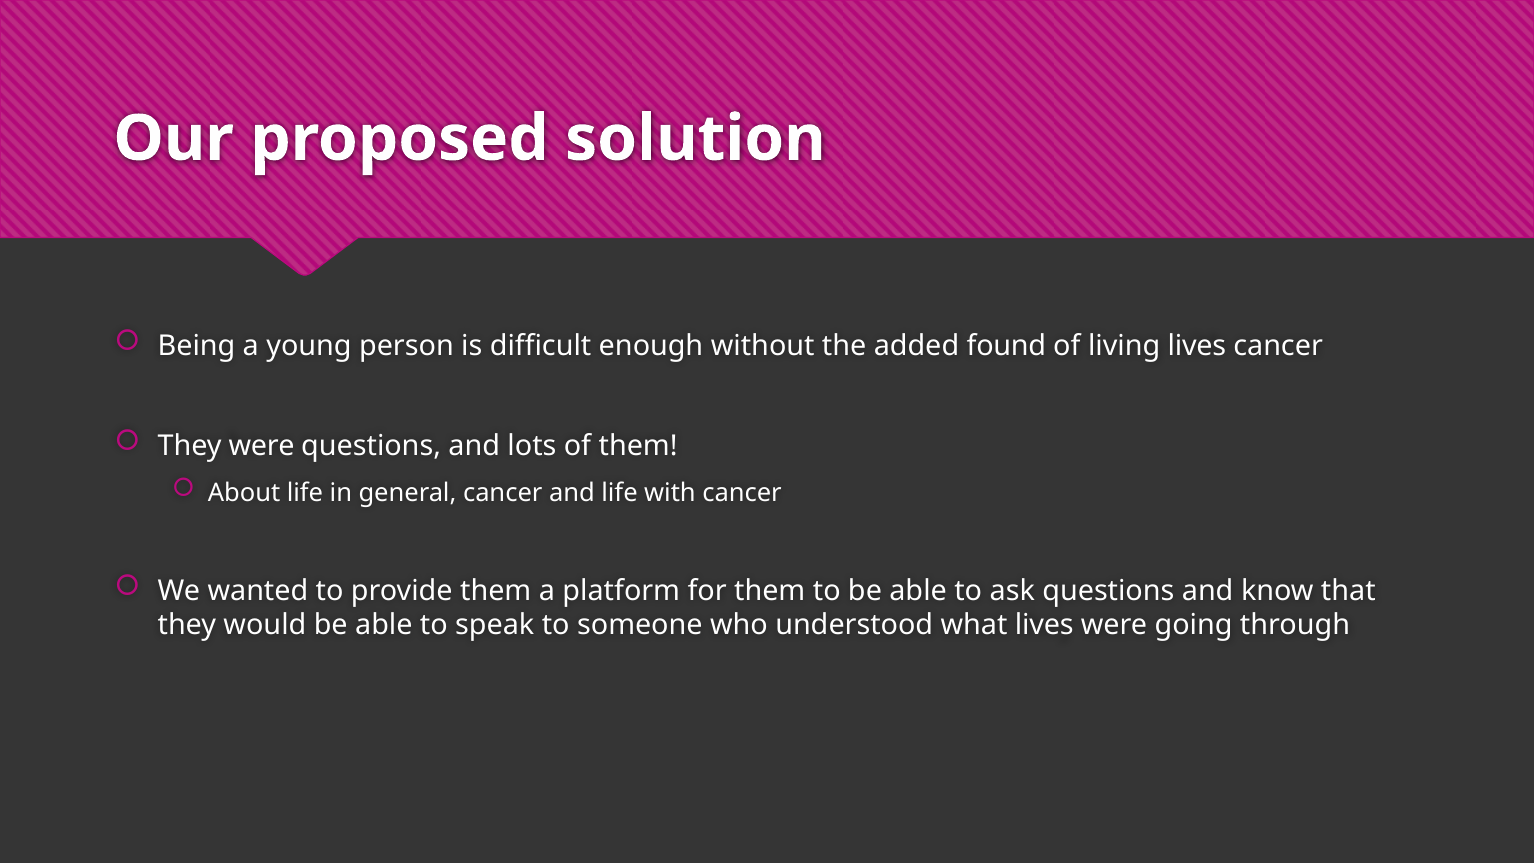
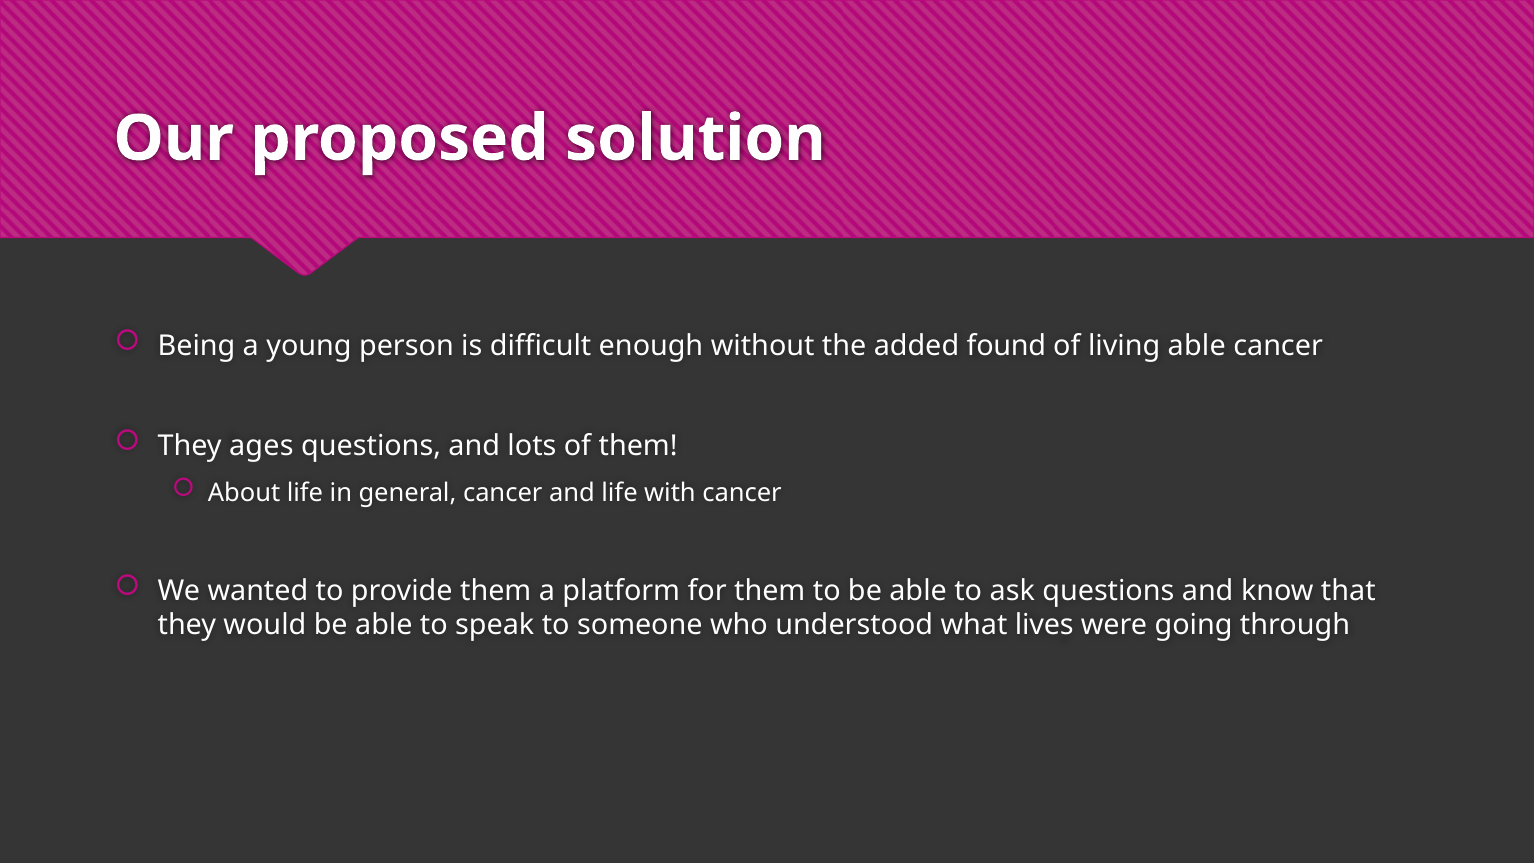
living lives: lives -> able
They were: were -> ages
